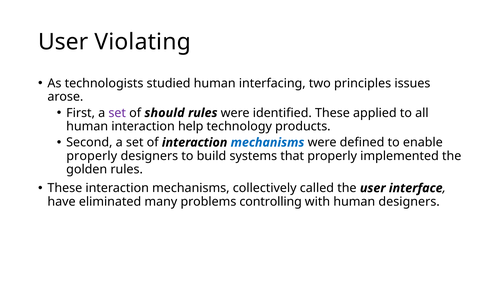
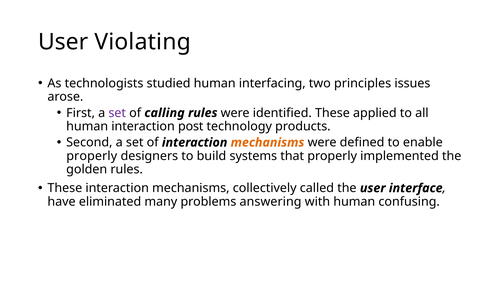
should: should -> calling
help: help -> post
mechanisms at (267, 143) colour: blue -> orange
controlling: controlling -> answering
human designers: designers -> confusing
